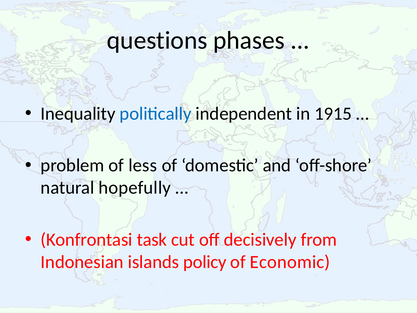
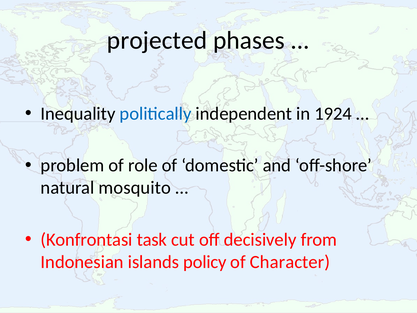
questions: questions -> projected
1915: 1915 -> 1924
less: less -> role
hopefully: hopefully -> mosquito
Economic: Economic -> Character
